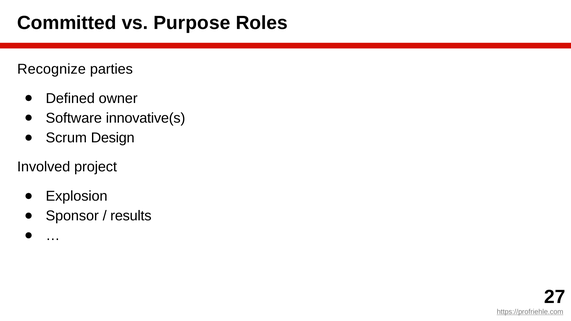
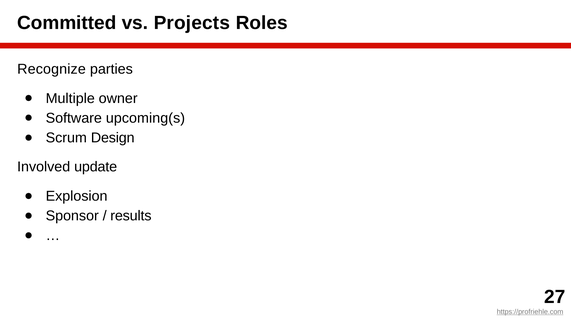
Purpose: Purpose -> Projects
Defined: Defined -> Multiple
innovative(s: innovative(s -> upcoming(s
project: project -> update
